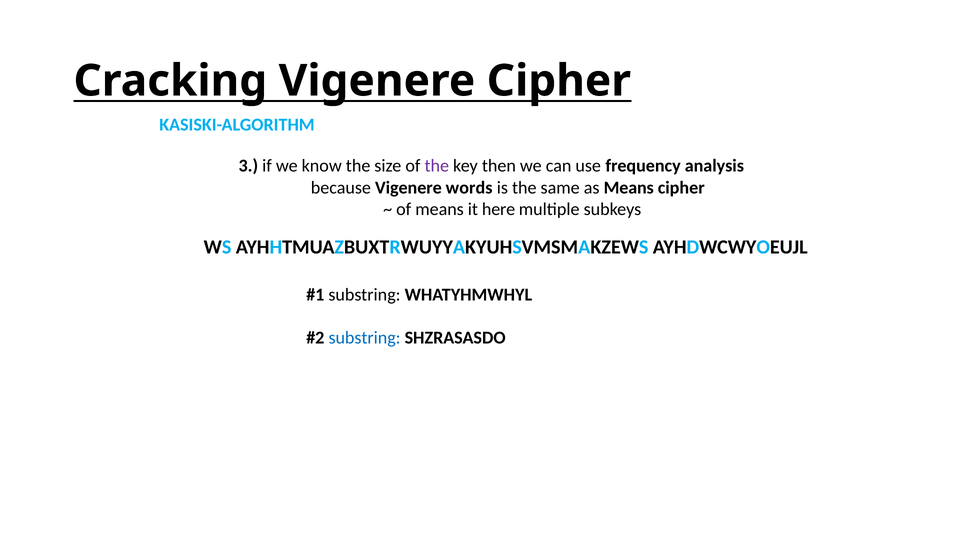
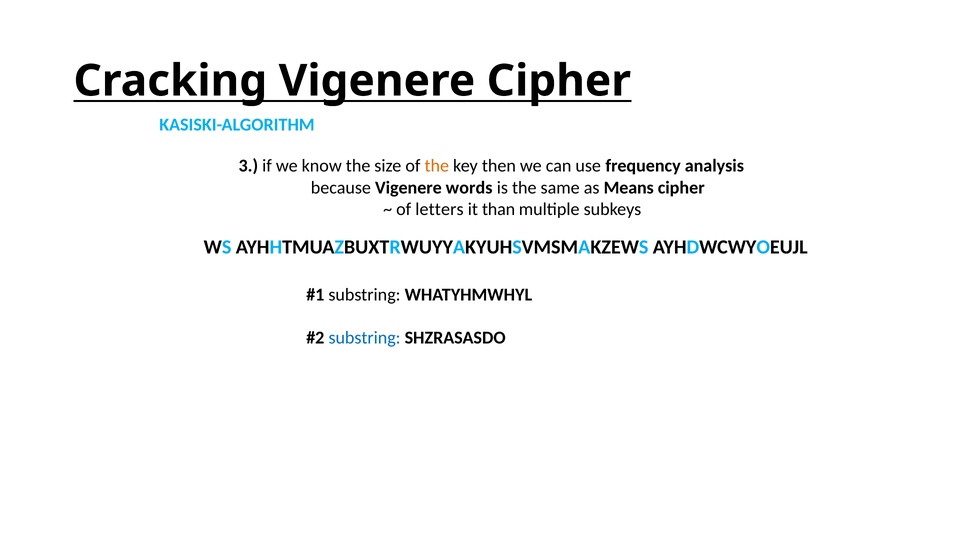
the at (437, 166) colour: purple -> orange
of means: means -> letters
here: here -> than
